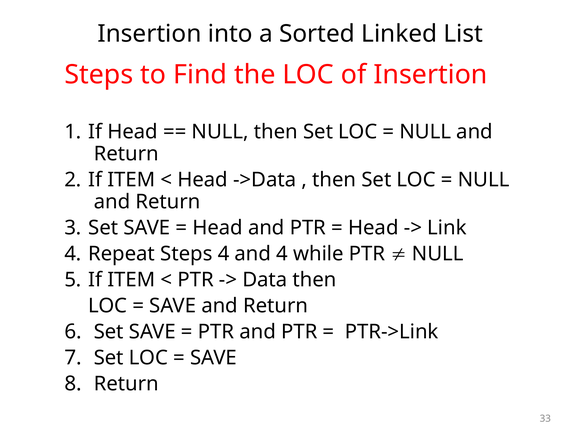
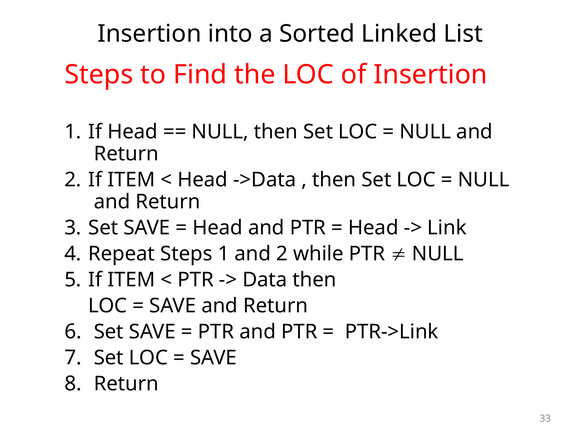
Steps 4: 4 -> 1
and 4: 4 -> 2
